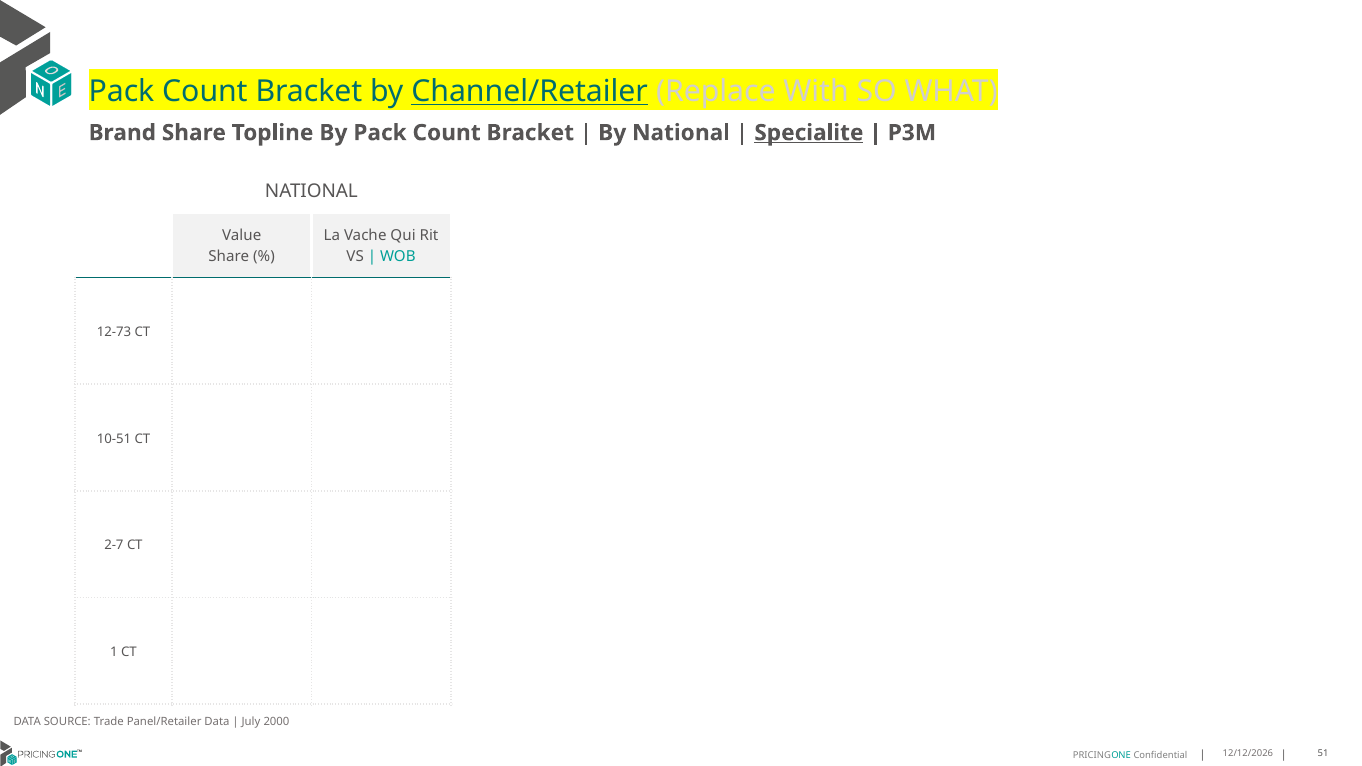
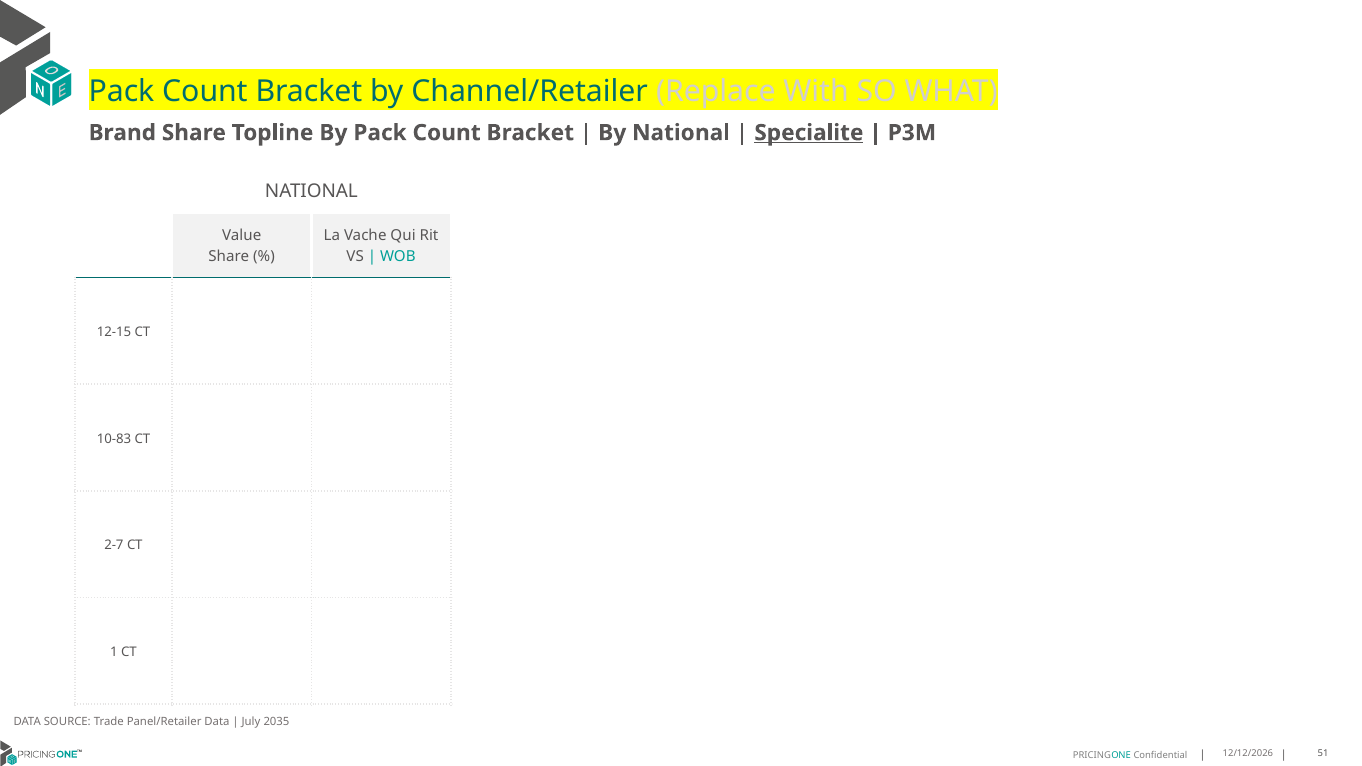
Channel/Retailer underline: present -> none
12-73: 12-73 -> 12-15
10-51: 10-51 -> 10-83
2000: 2000 -> 2035
